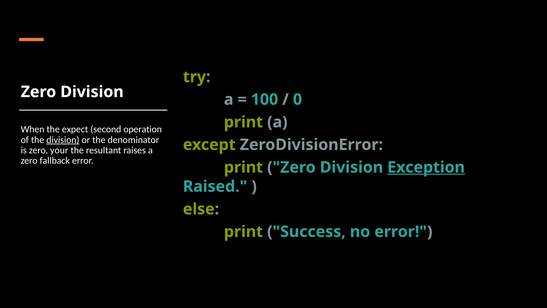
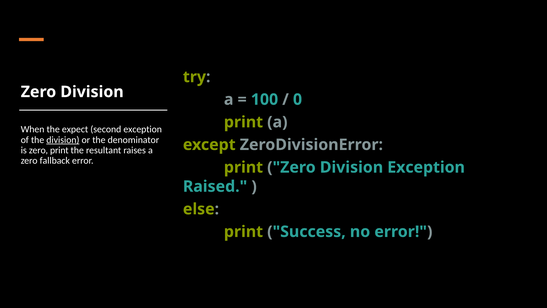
second operation: operation -> exception
zero your: your -> print
Exception at (426, 167) underline: present -> none
